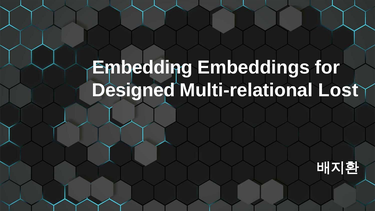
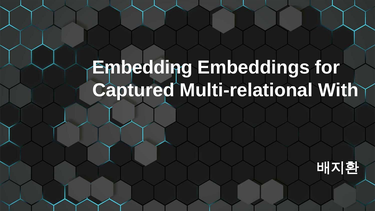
Designed: Designed -> Captured
Lost: Lost -> With
